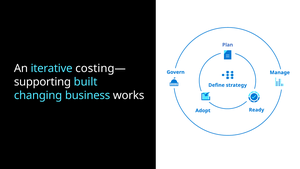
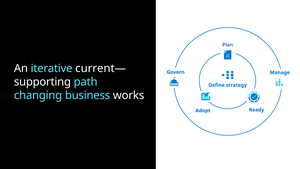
costing—: costing— -> current—
built: built -> path
